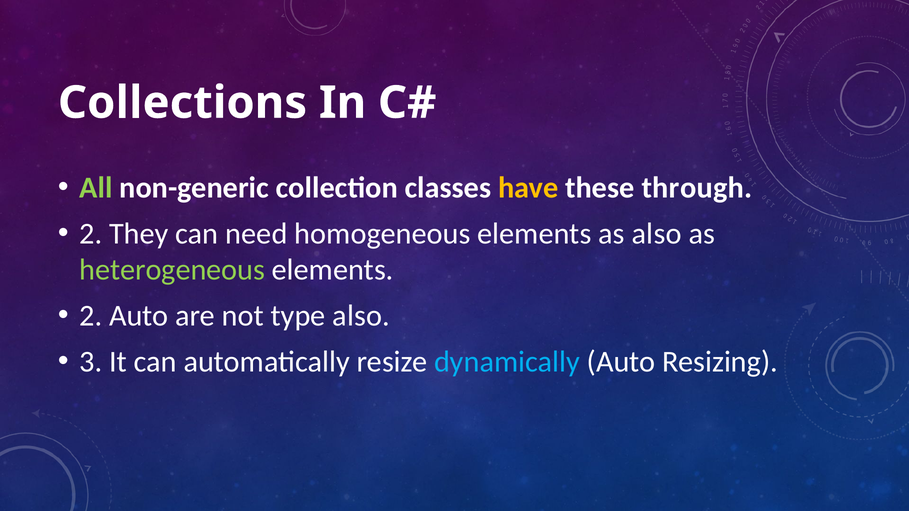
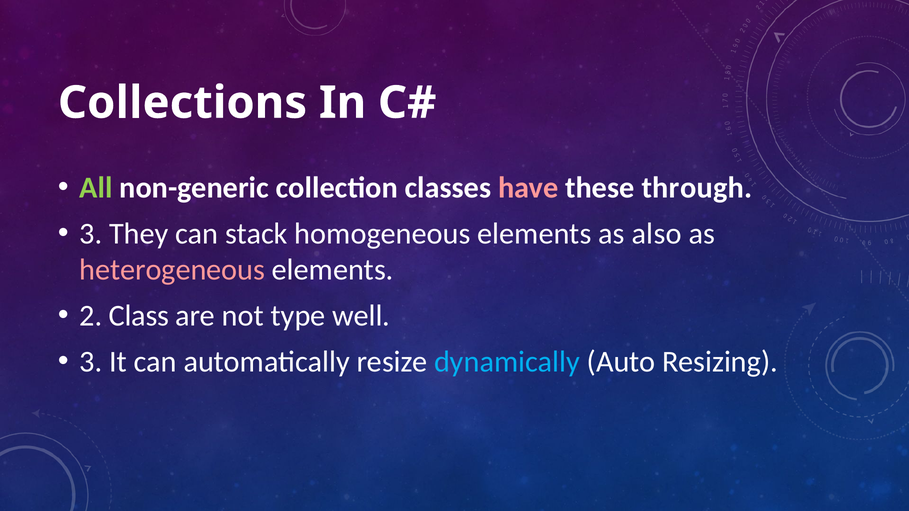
have colour: yellow -> pink
2 at (91, 234): 2 -> 3
need: need -> stack
heterogeneous colour: light green -> pink
2 Auto: Auto -> Class
type also: also -> well
